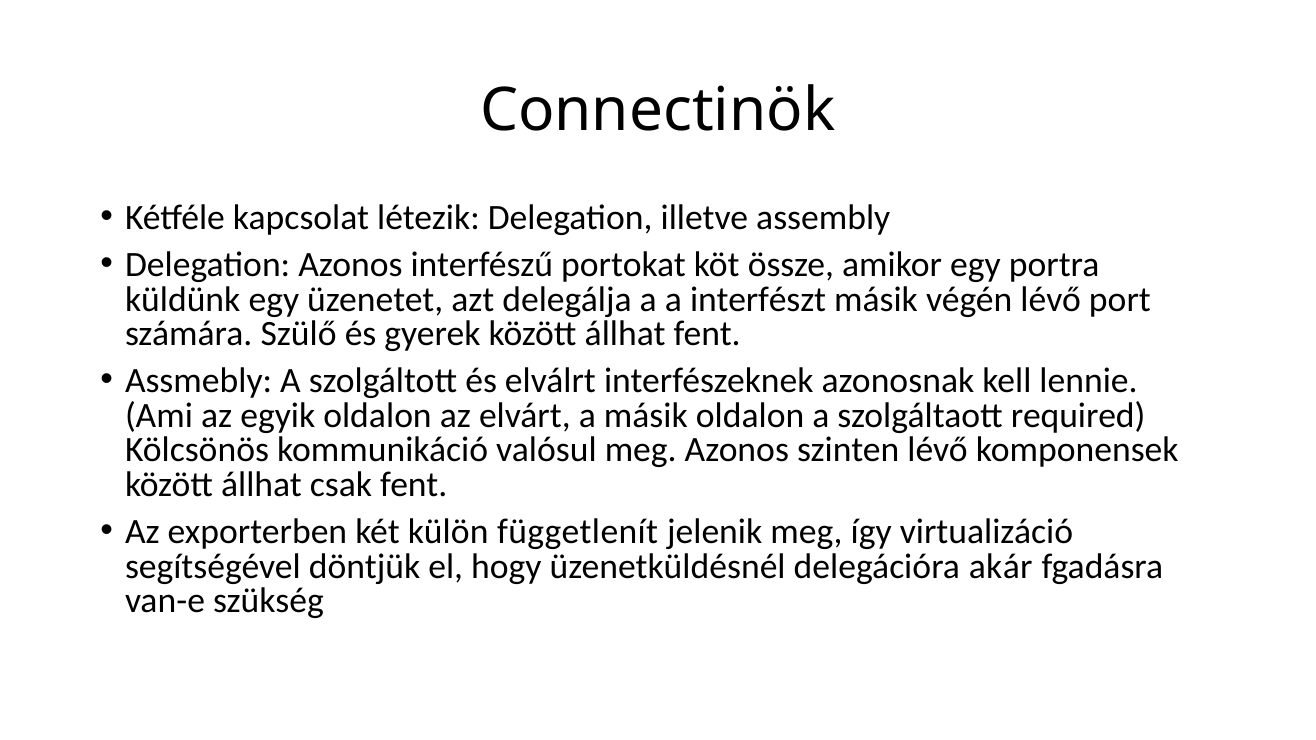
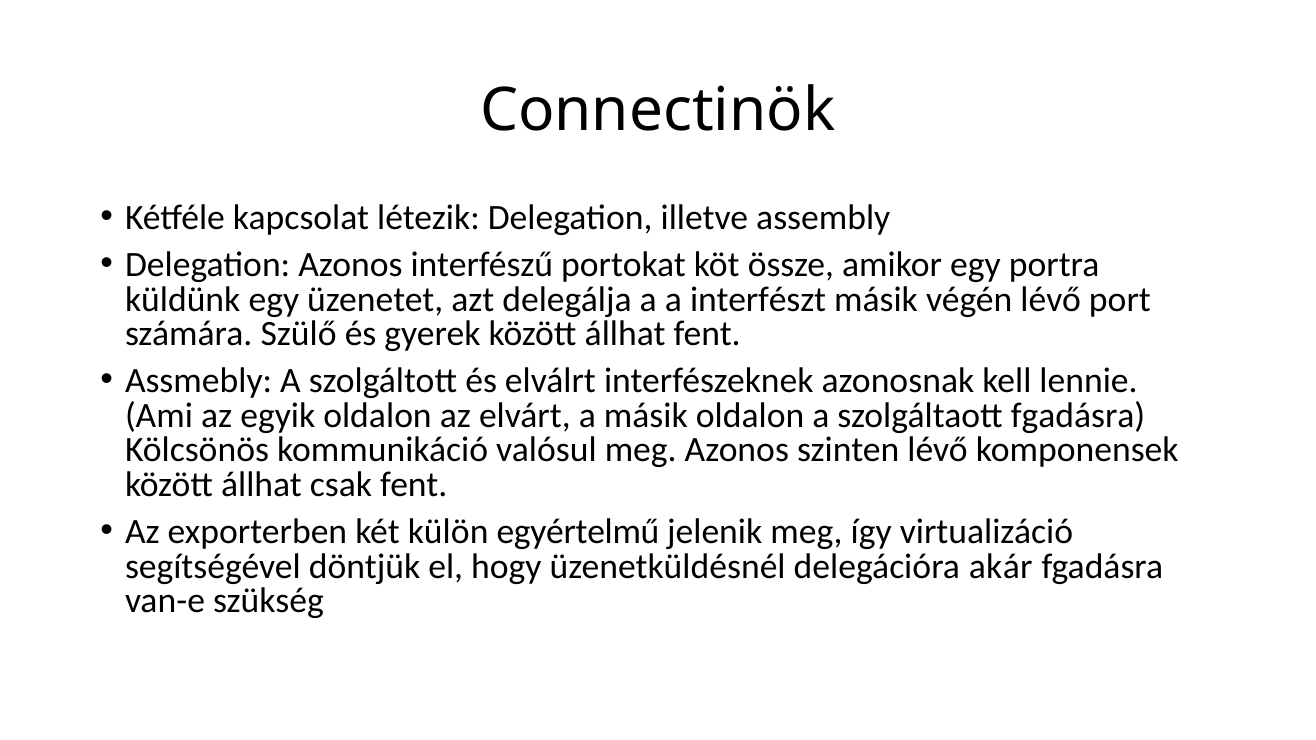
szolgáltaott required: required -> fgadásra
függetlenít: függetlenít -> egyértelmű
